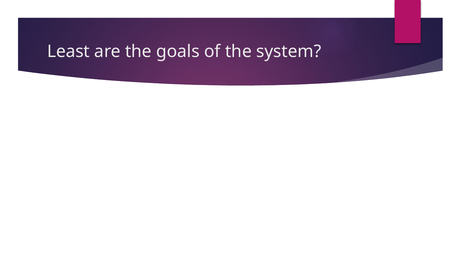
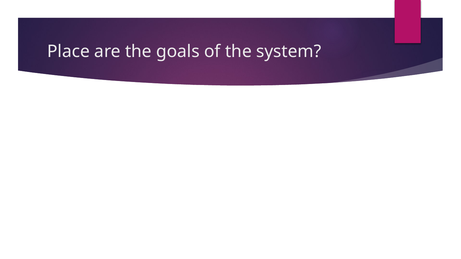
Least: Least -> Place
